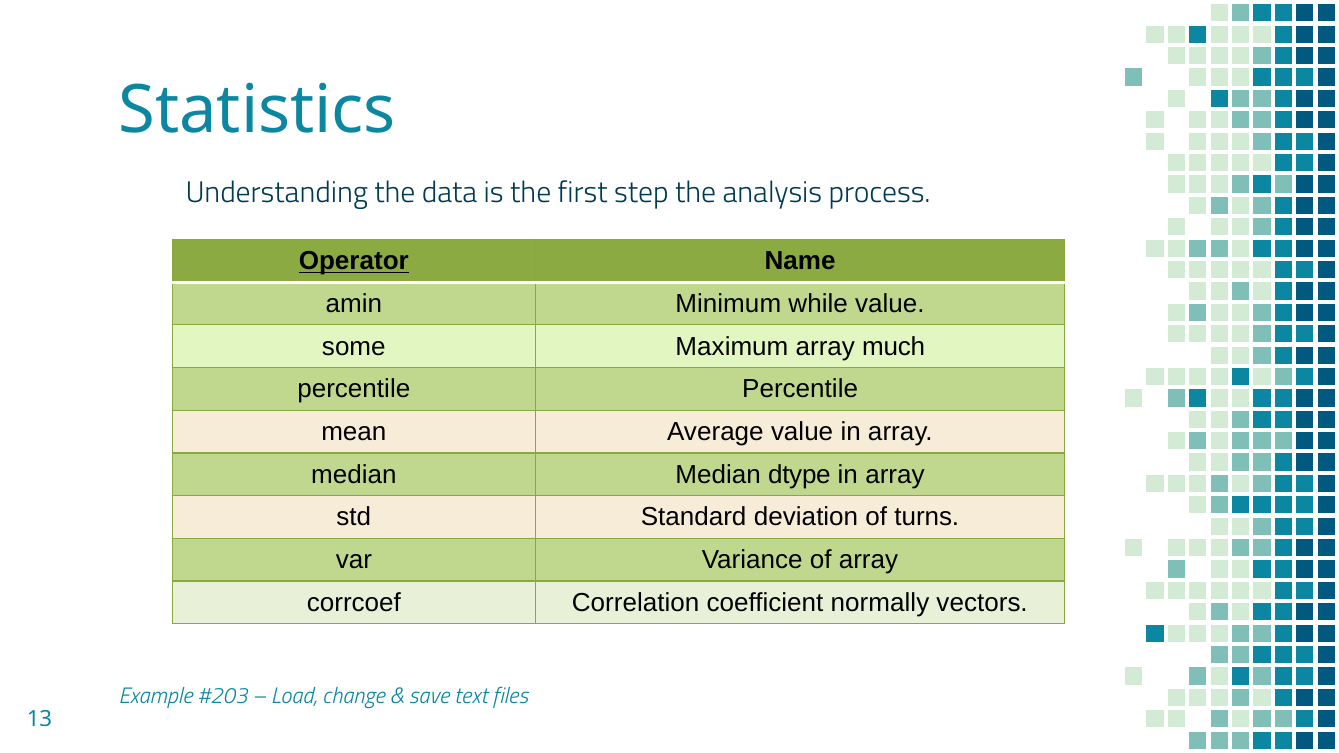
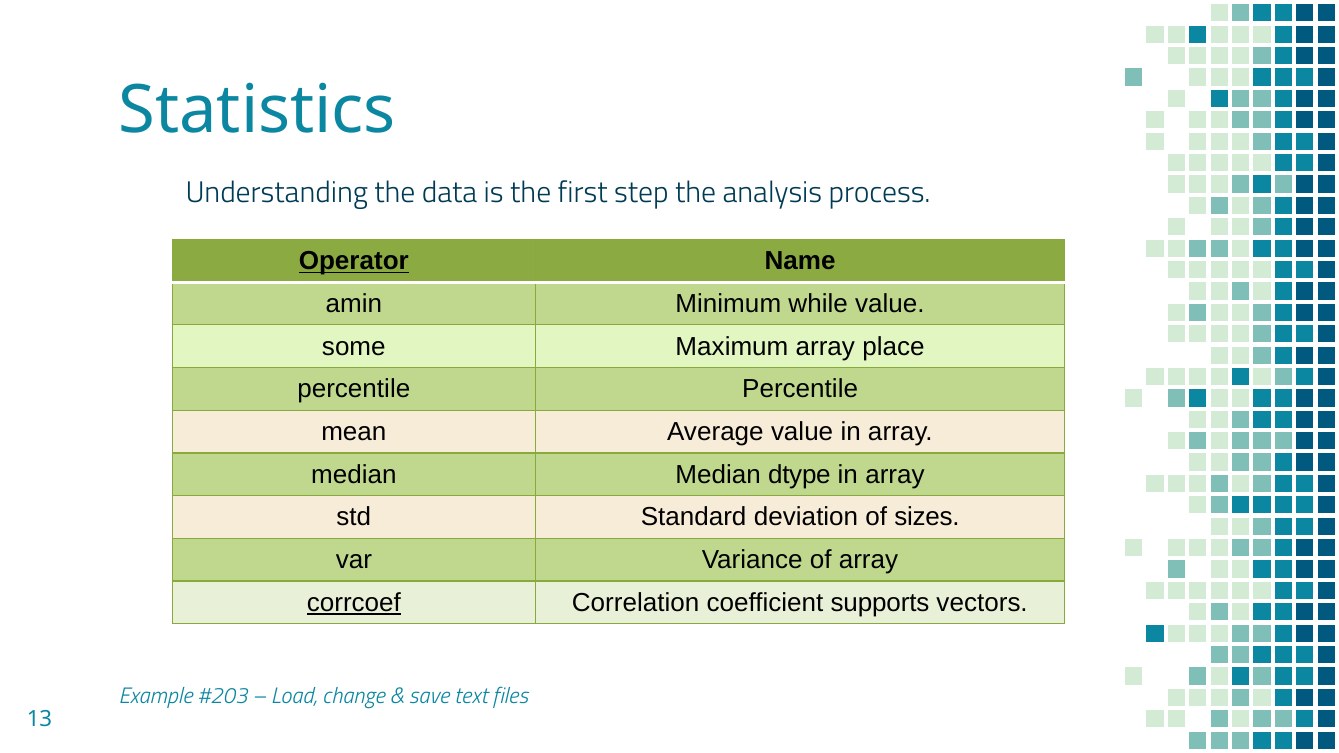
much: much -> place
turns: turns -> sizes
corrcoef underline: none -> present
normally: normally -> supports
